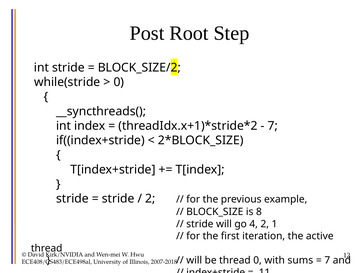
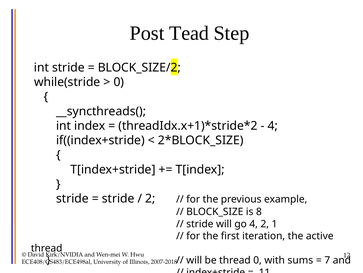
Root: Root -> Tead
7 at (273, 125): 7 -> 4
